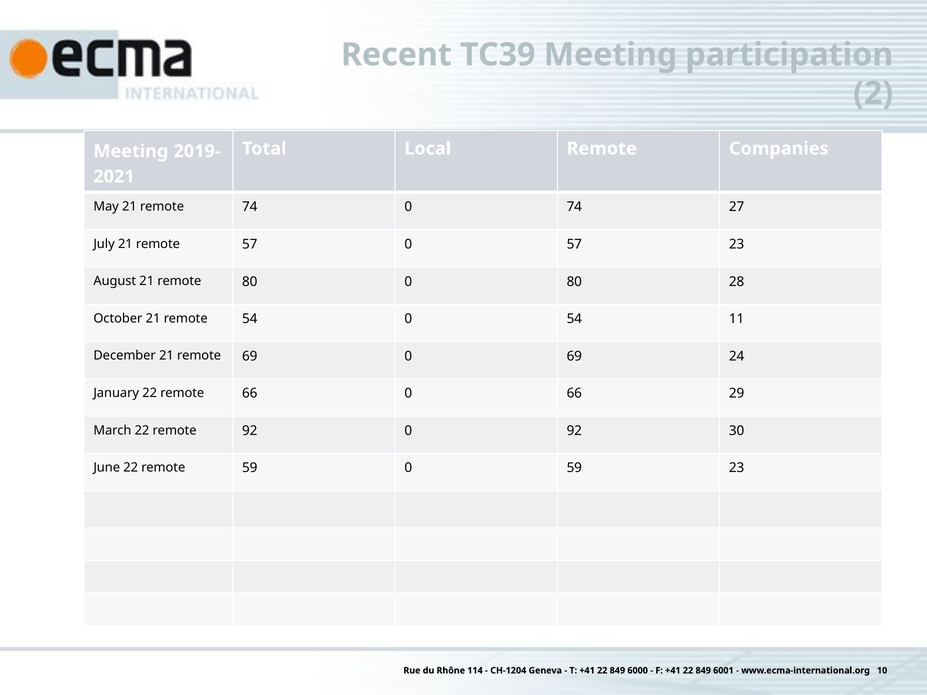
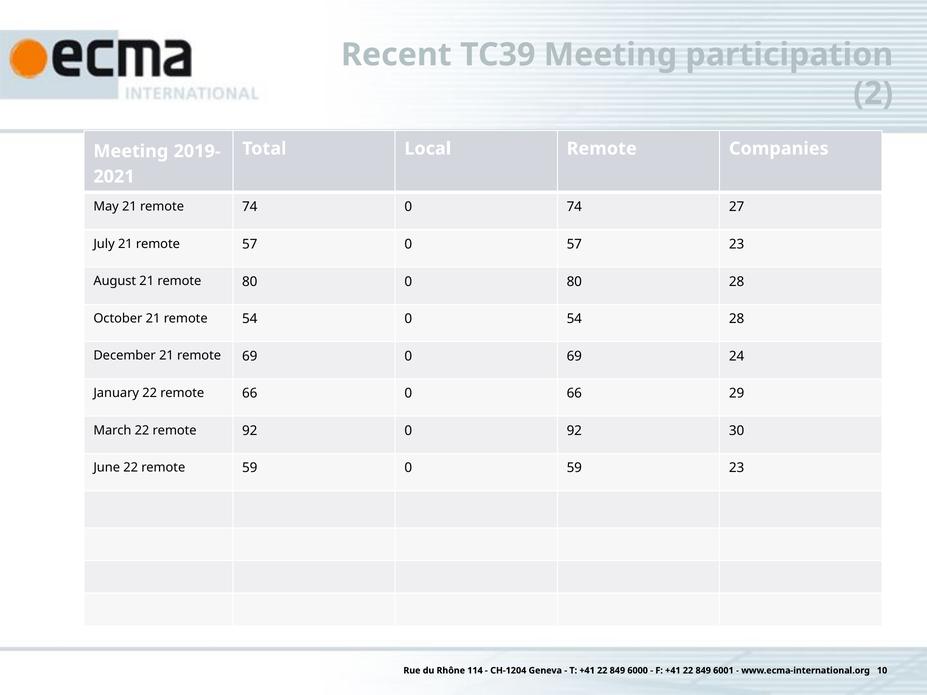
54 11: 11 -> 28
